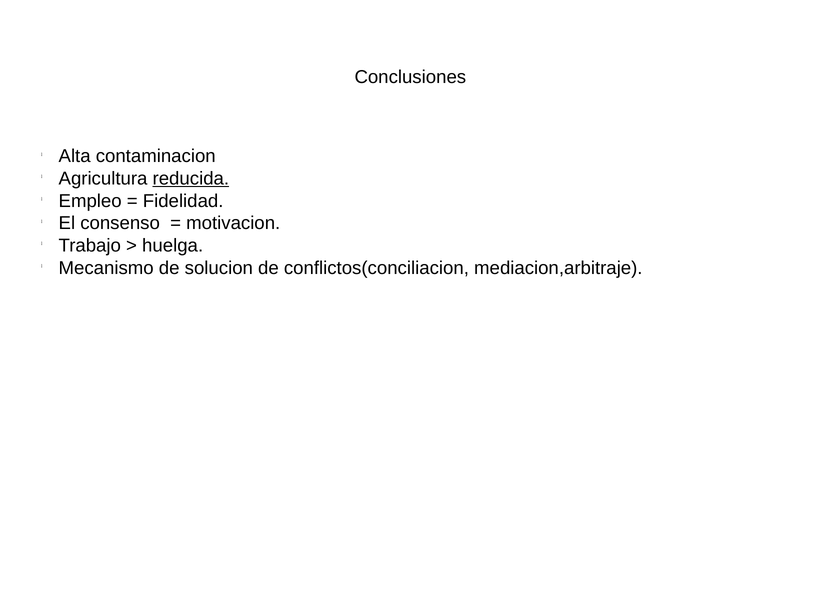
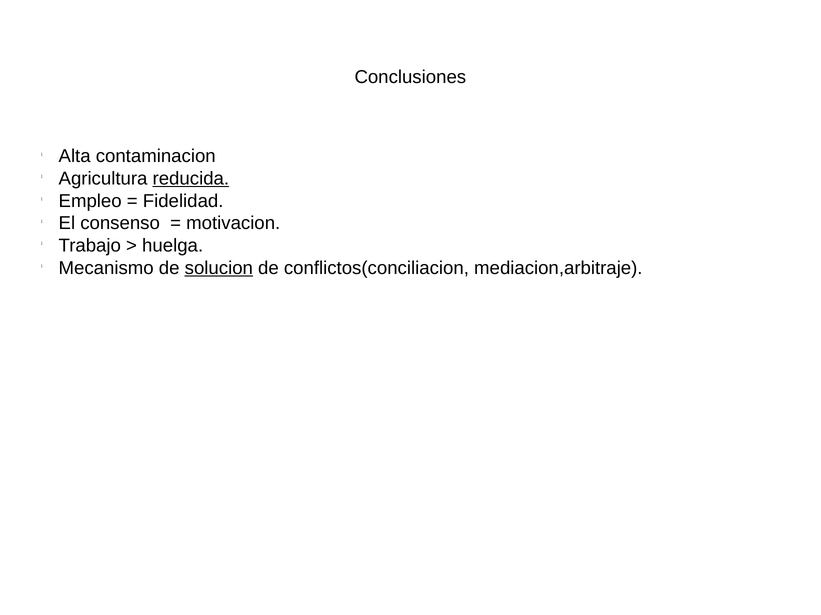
solucion underline: none -> present
